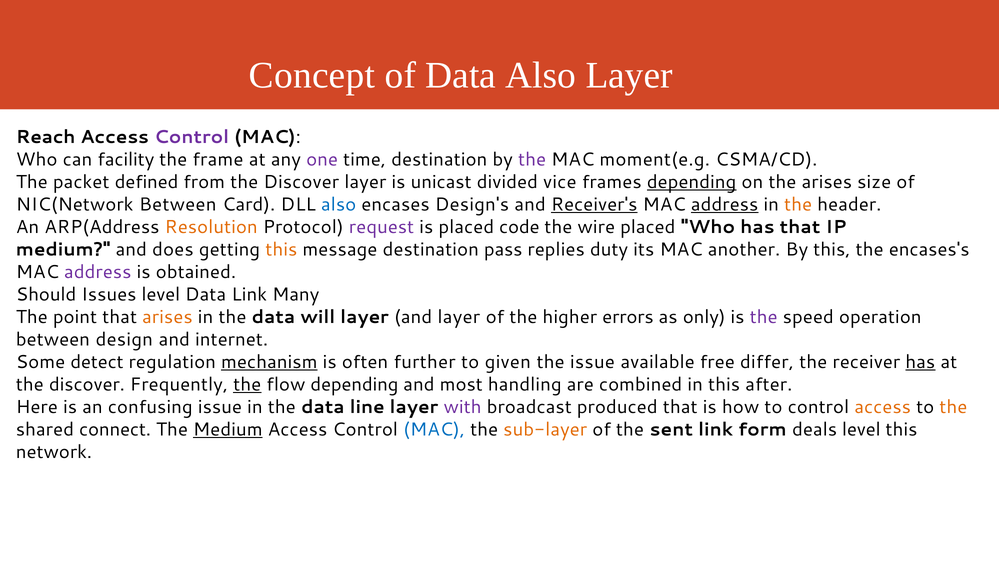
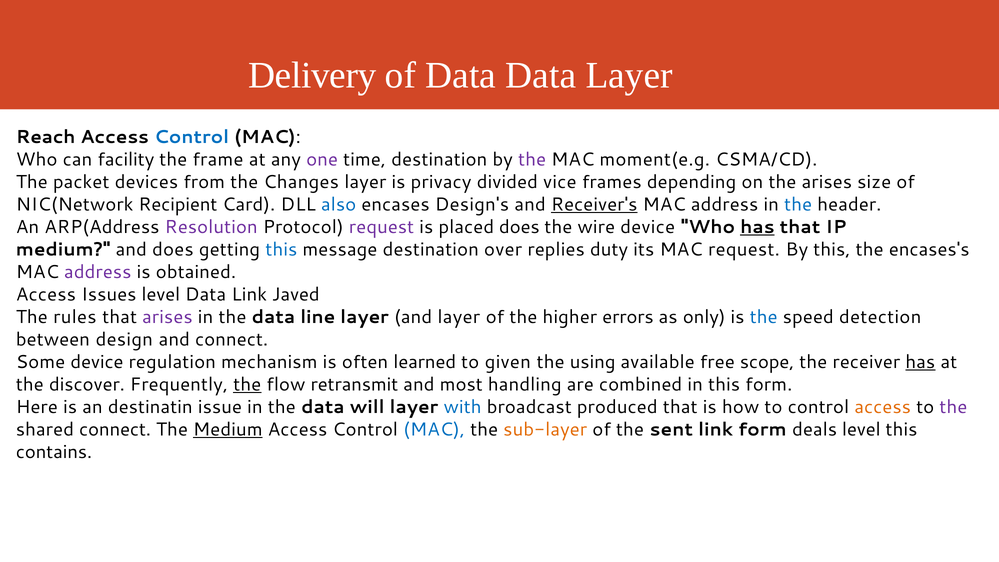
Concept: Concept -> Delivery
Data Also: Also -> Data
Control at (192, 137) colour: purple -> blue
defined: defined -> devices
from the Discover: Discover -> Changes
unicast: unicast -> privacy
depending at (692, 182) underline: present -> none
NIC(Network Between: Between -> Recipient
address at (725, 205) underline: present -> none
the at (798, 205) colour: orange -> blue
Resolution colour: orange -> purple
placed code: code -> does
wire placed: placed -> device
has at (757, 227) underline: none -> present
this at (281, 249) colour: orange -> blue
pass: pass -> over
MAC another: another -> request
Should at (46, 294): Should -> Access
Many: Many -> Javed
point: point -> rules
arises at (167, 317) colour: orange -> purple
will: will -> line
the at (764, 317) colour: purple -> blue
operation: operation -> detection
and internet: internet -> connect
Some detect: detect -> device
mechanism underline: present -> none
further: further -> learned
the issue: issue -> using
differ: differ -> scope
flow depending: depending -> retransmit
this after: after -> form
confusing: confusing -> destinatin
line: line -> will
with colour: purple -> blue
the at (953, 407) colour: orange -> purple
network: network -> contains
